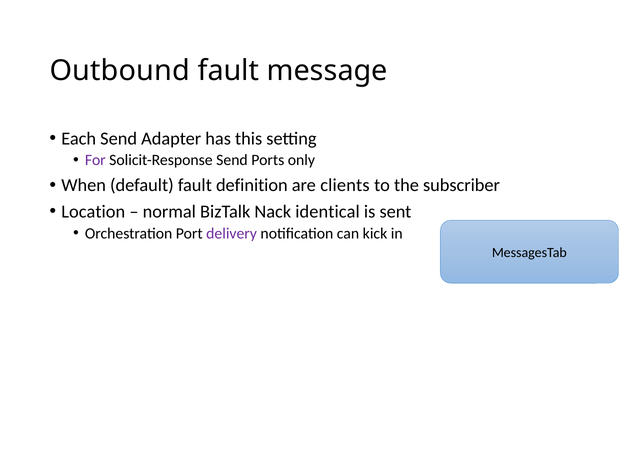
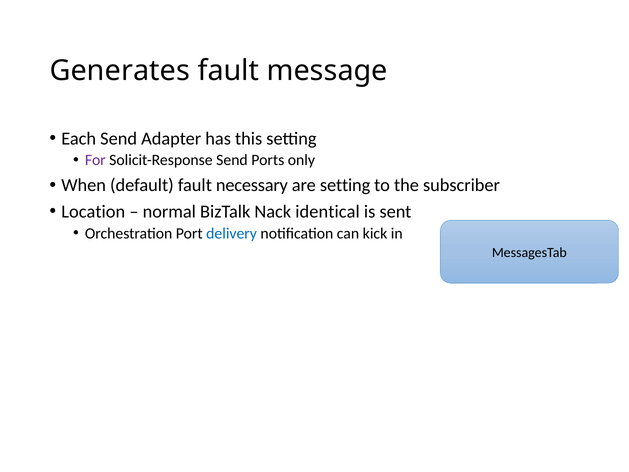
Outbound: Outbound -> Generates
definition: definition -> necessary
are clients: clients -> setting
delivery colour: purple -> blue
